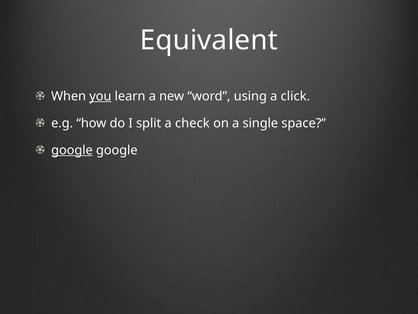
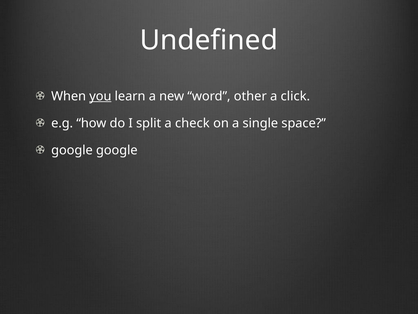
Equivalent: Equivalent -> Undefined
using: using -> other
google at (72, 150) underline: present -> none
